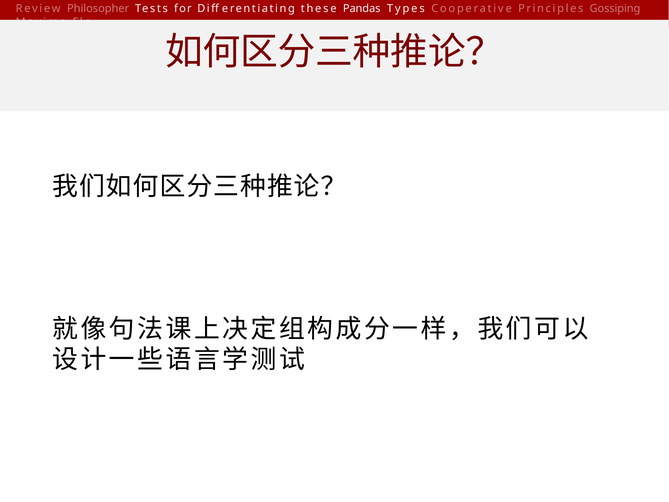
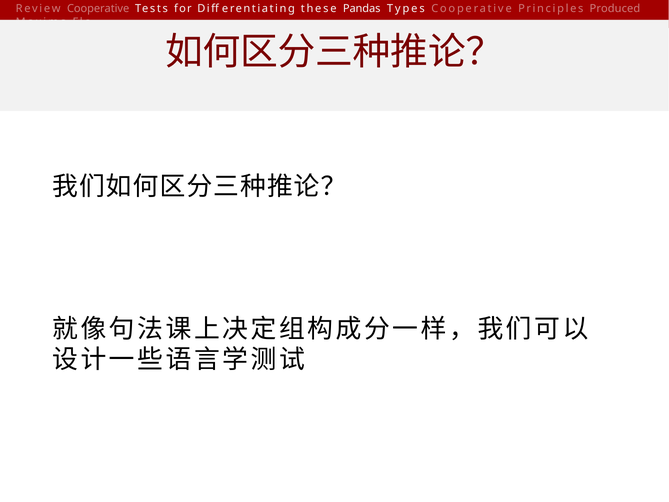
Review Philosopher: Philosopher -> Cooperative
Gossiping: Gossiping -> Produced
